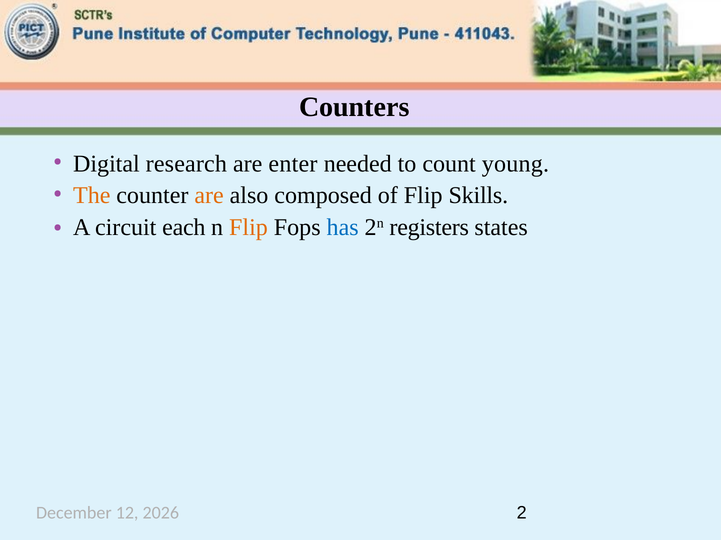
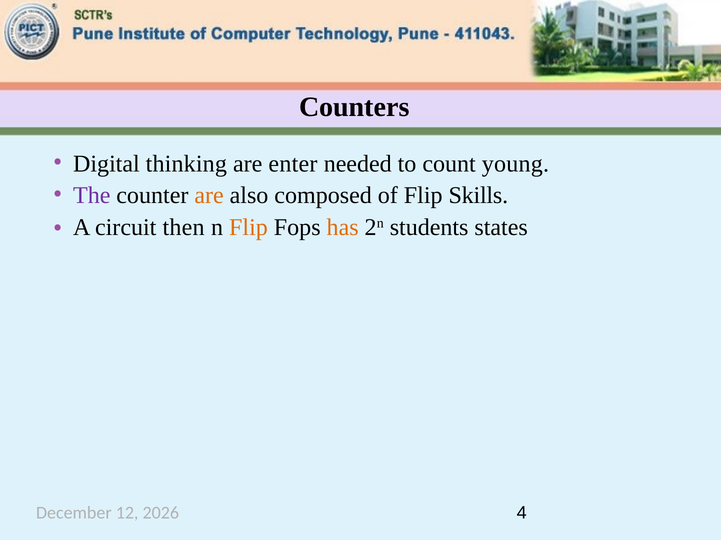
research: research -> thinking
The colour: orange -> purple
each: each -> then
has colour: blue -> orange
registers: registers -> students
2: 2 -> 4
